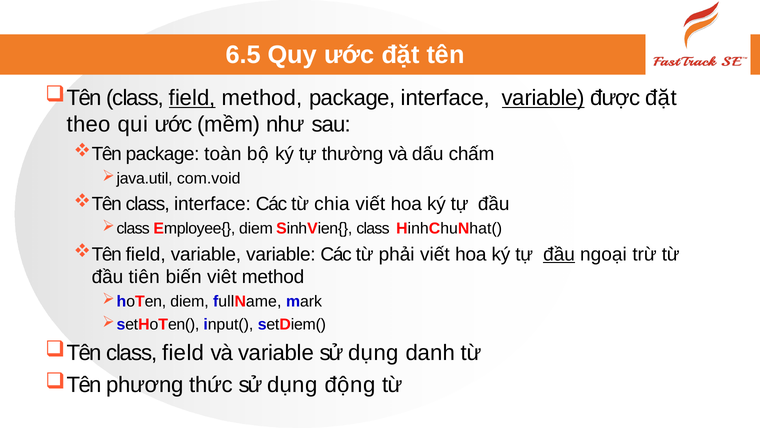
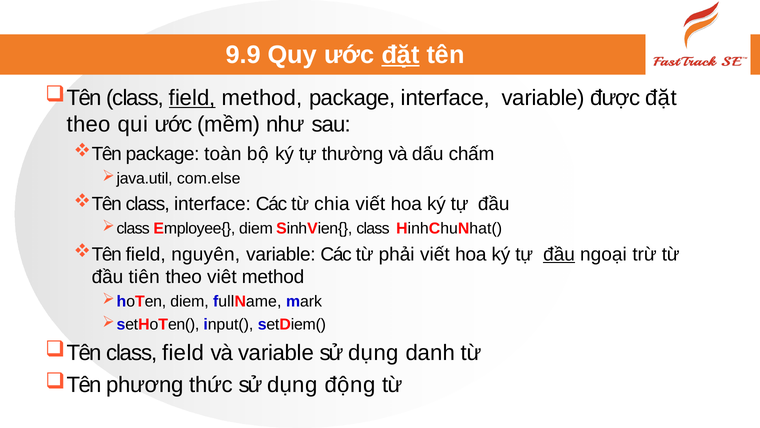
6.5: 6.5 -> 9.9
đặt at (401, 55) underline: none -> present
variable at (543, 98) underline: present -> none
com.void: com.void -> com.else
field variable: variable -> nguyên
tiên biến: biến -> theo
